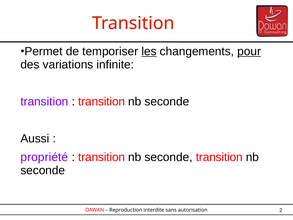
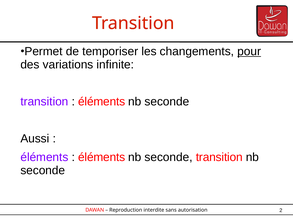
les underline: present -> none
transition at (102, 102): transition -> éléments
propriété at (44, 157): propriété -> éléments
transition at (102, 157): transition -> éléments
